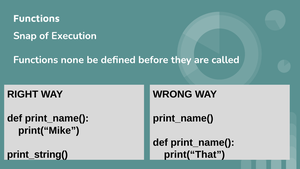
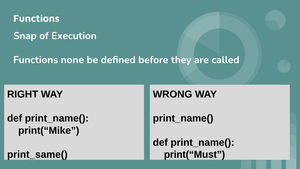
print_string(: print_string( -> print_same(
print(“That: print(“That -> print(“Must
